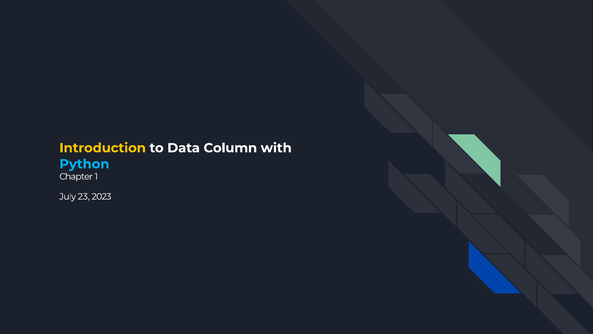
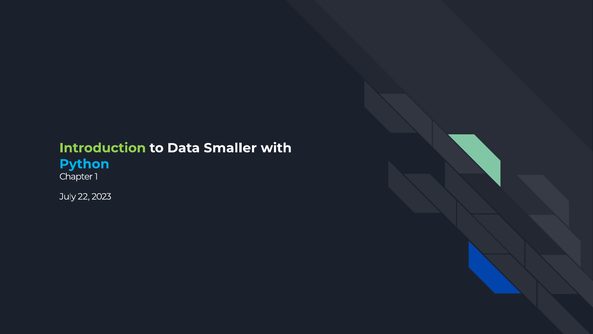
Introduction colour: yellow -> light green
Column: Column -> Smaller
23: 23 -> 22
